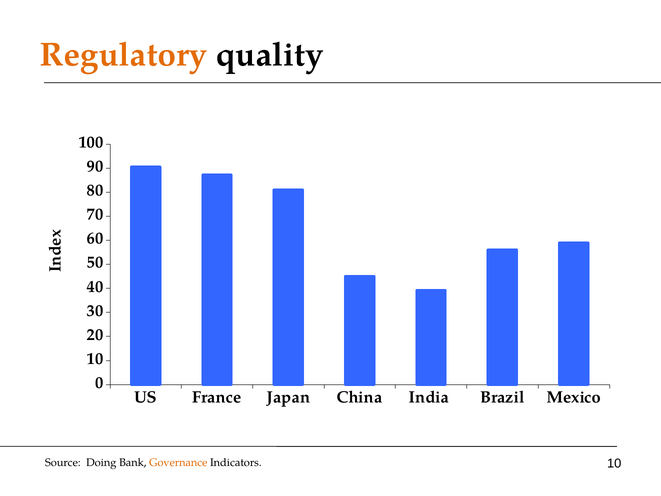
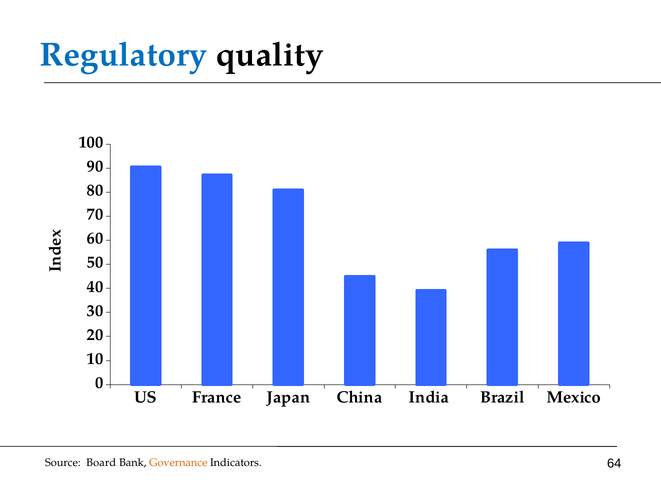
Regulatory colour: orange -> blue
Doing: Doing -> Board
Indicators 10: 10 -> 64
